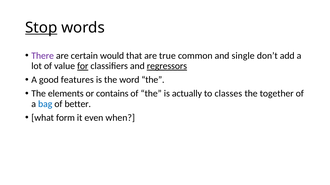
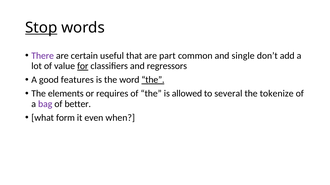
would: would -> useful
true: true -> part
regressors underline: present -> none
the at (153, 80) underline: none -> present
contains: contains -> requires
actually: actually -> allowed
classes: classes -> several
together: together -> tokenize
bag colour: blue -> purple
